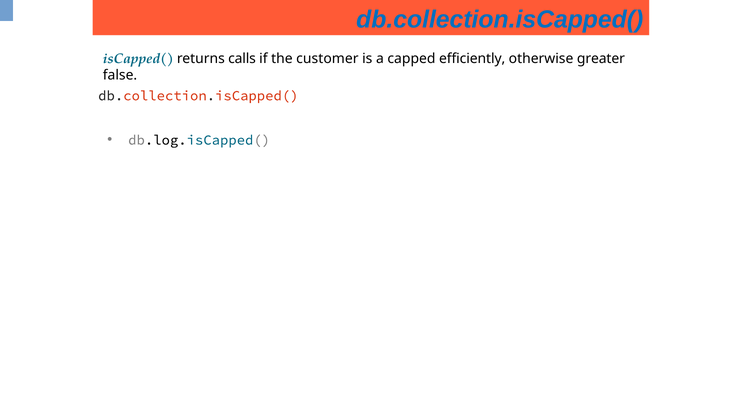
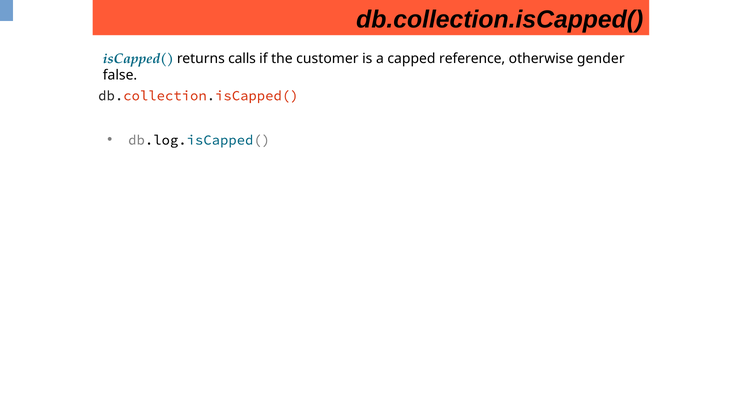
db.collection.isCapped( at (500, 19) colour: blue -> black
efficiently: efficiently -> reference
greater: greater -> gender
